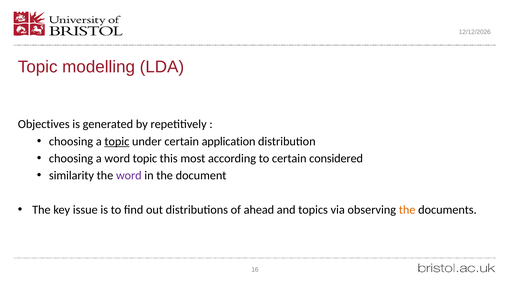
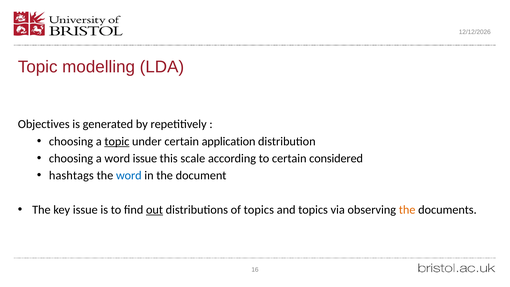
word topic: topic -> issue
most: most -> scale
similarity: similarity -> hashtags
word at (129, 176) colour: purple -> blue
out underline: none -> present
of ahead: ahead -> topics
